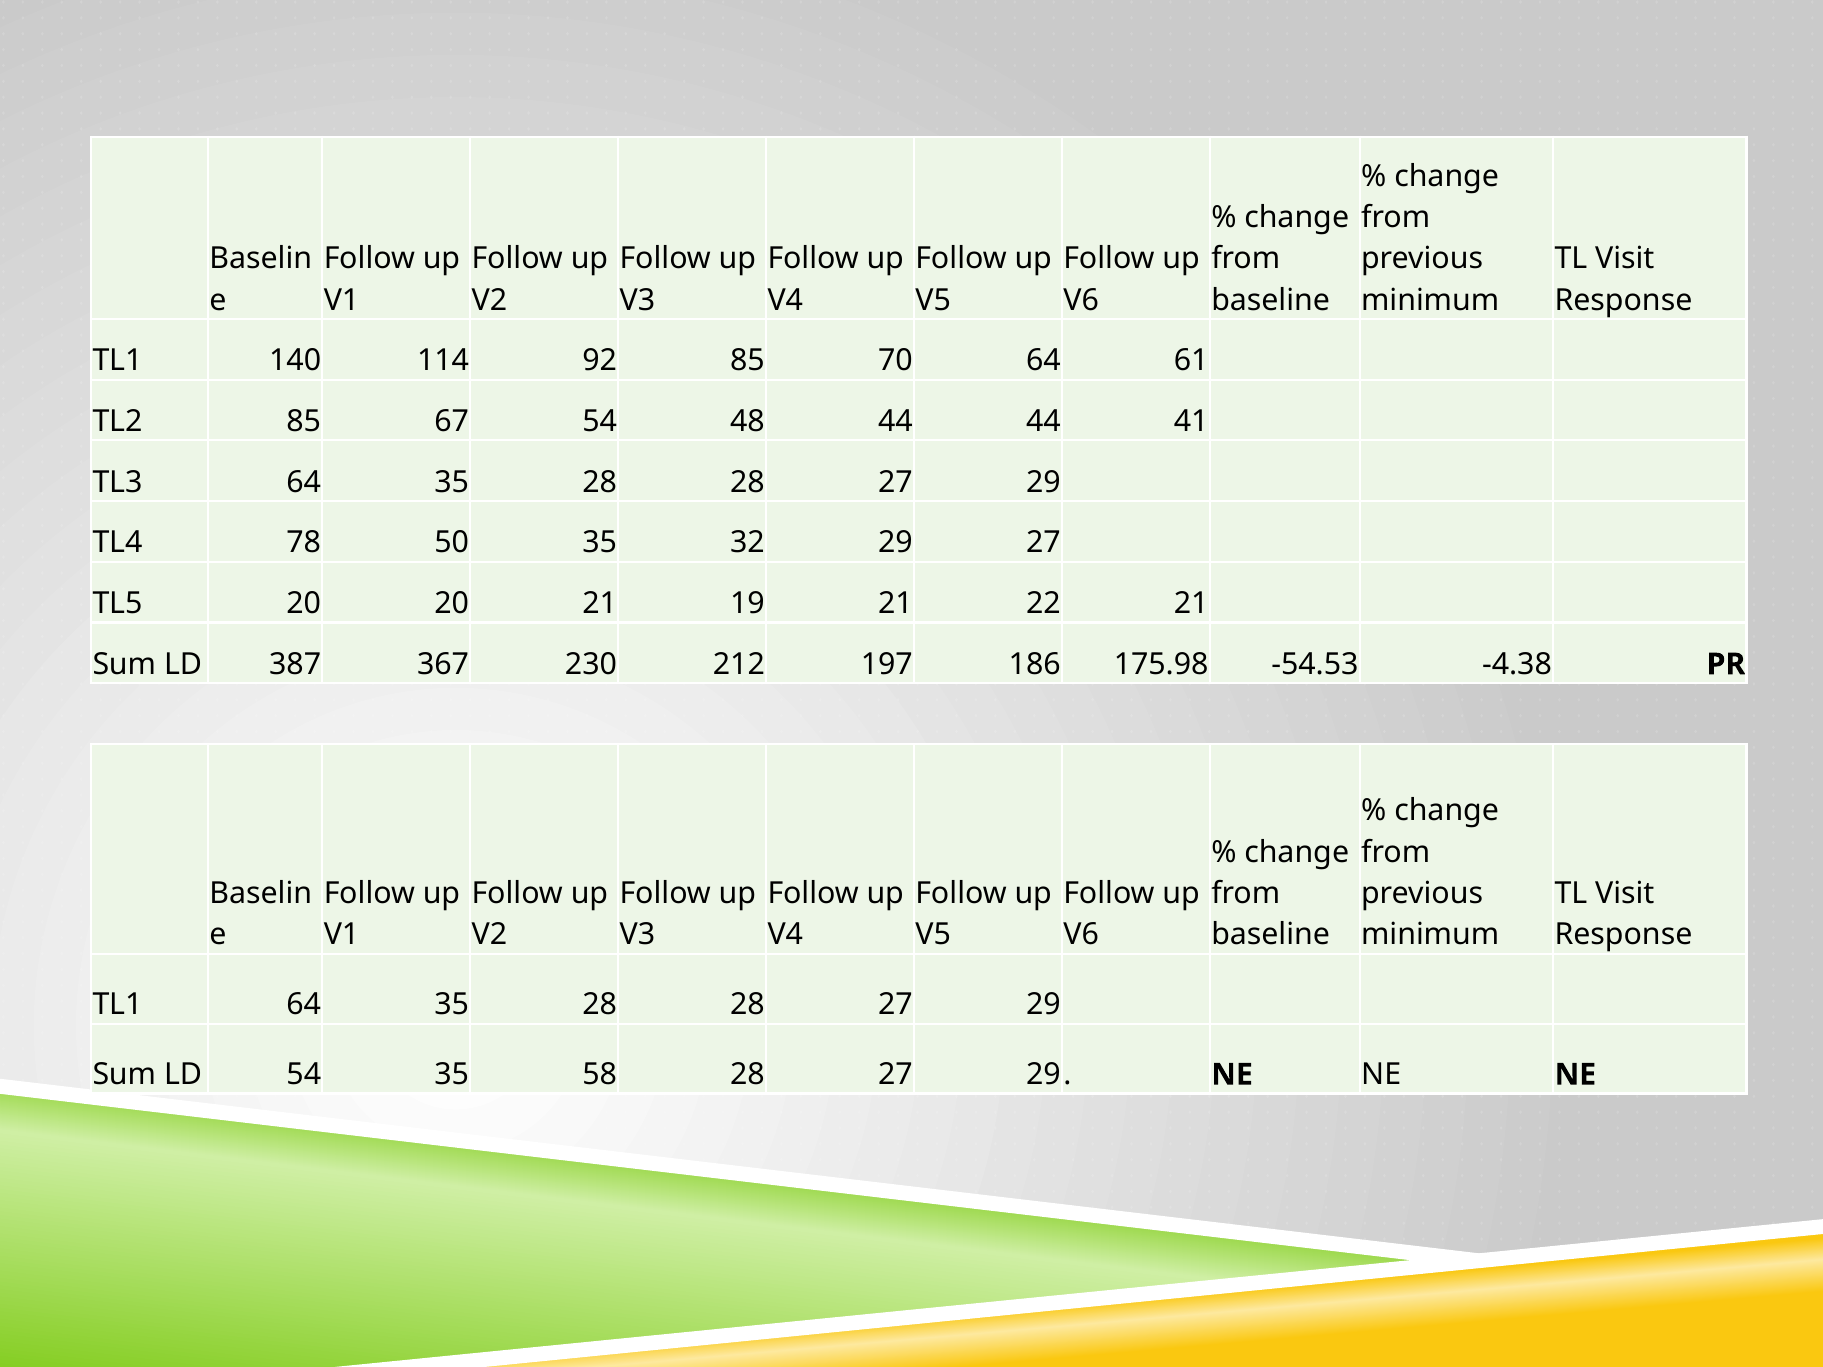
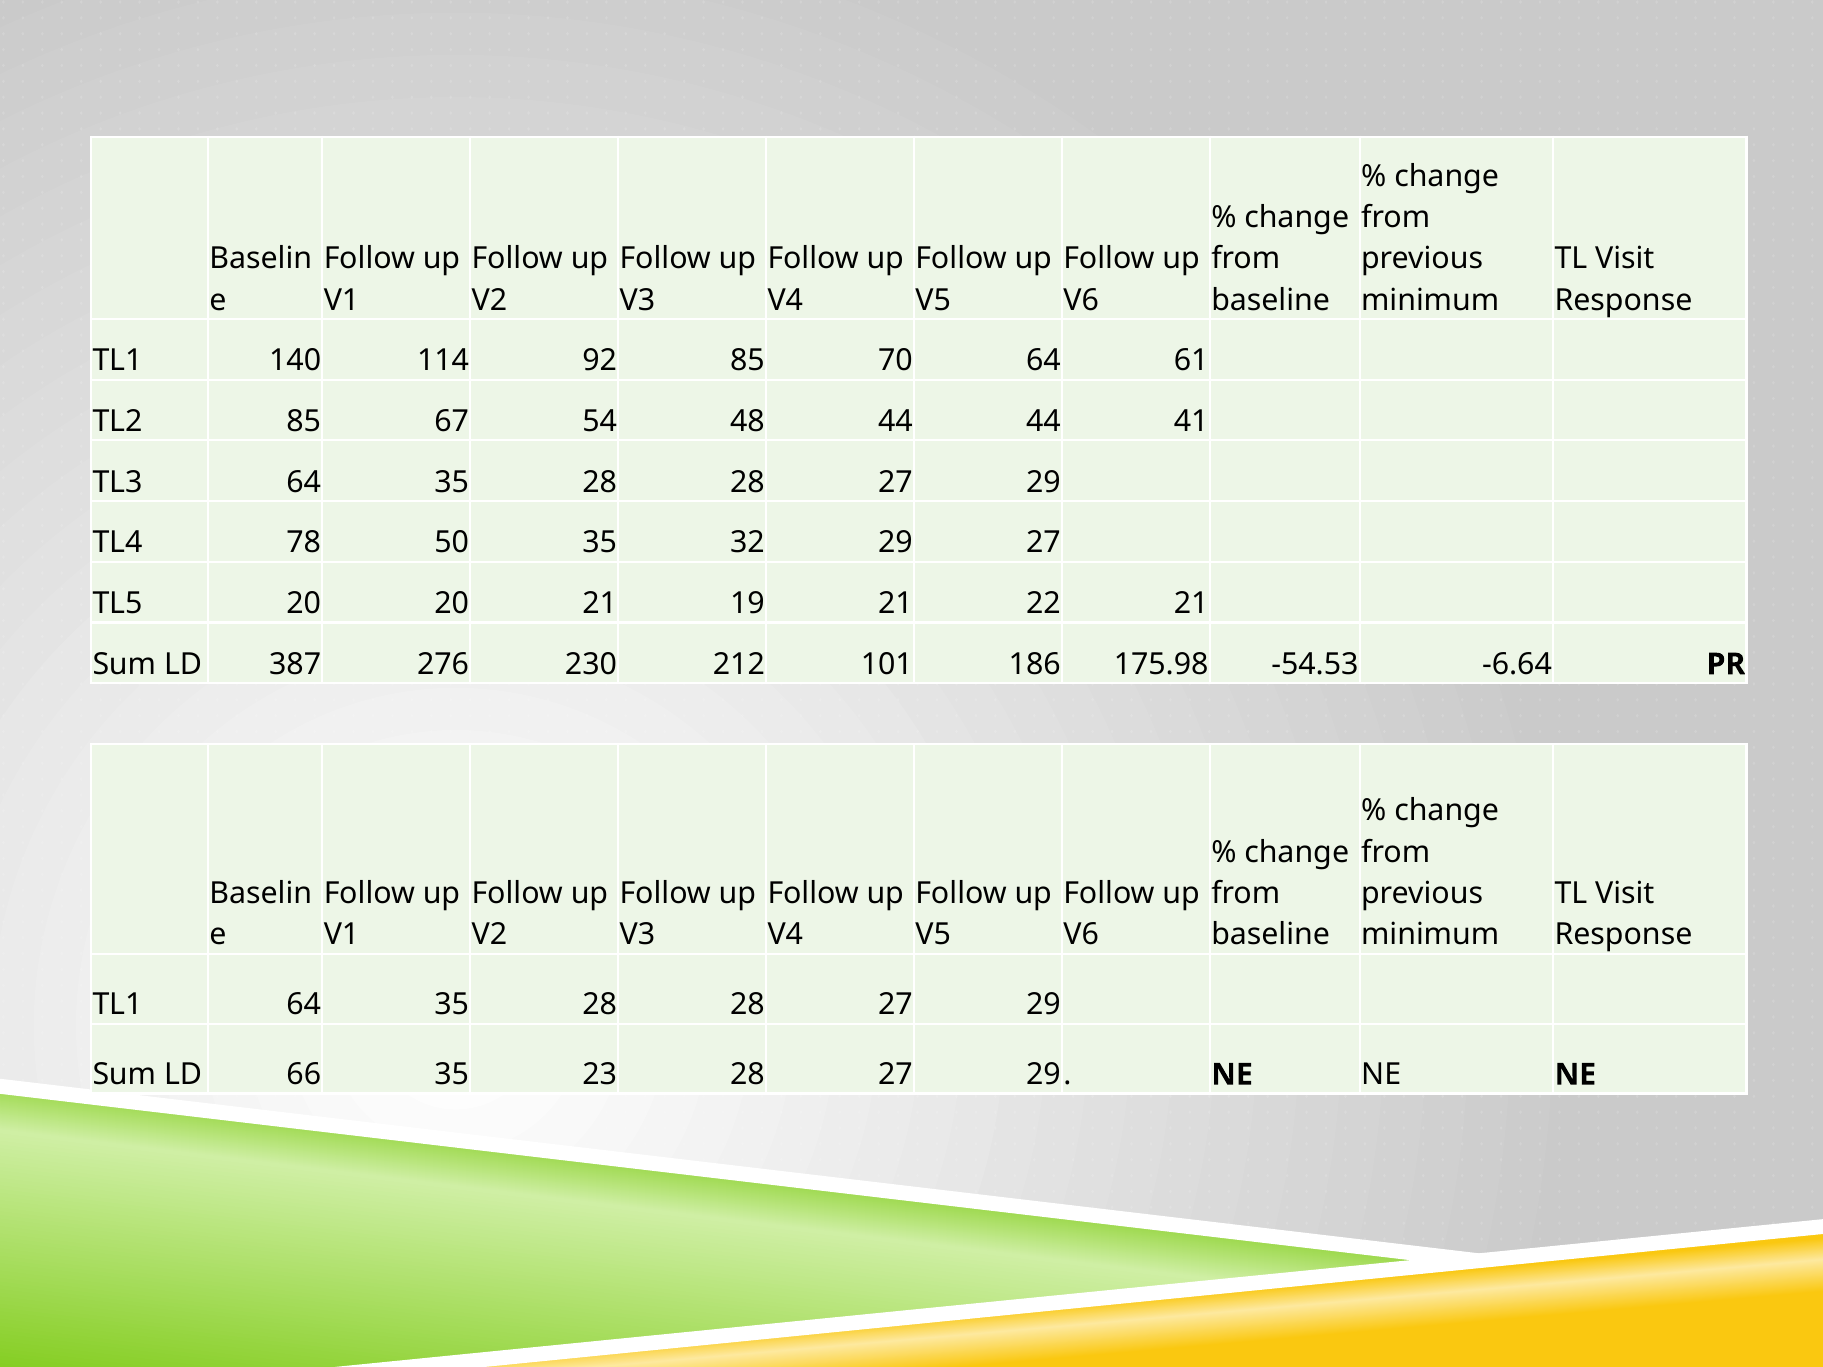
367: 367 -> 276
197: 197 -> 101
-4.38: -4.38 -> -6.64
LD 54: 54 -> 66
58: 58 -> 23
